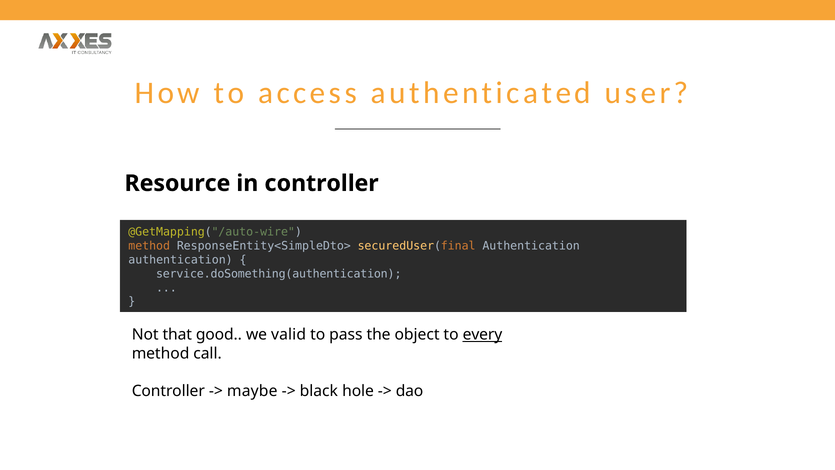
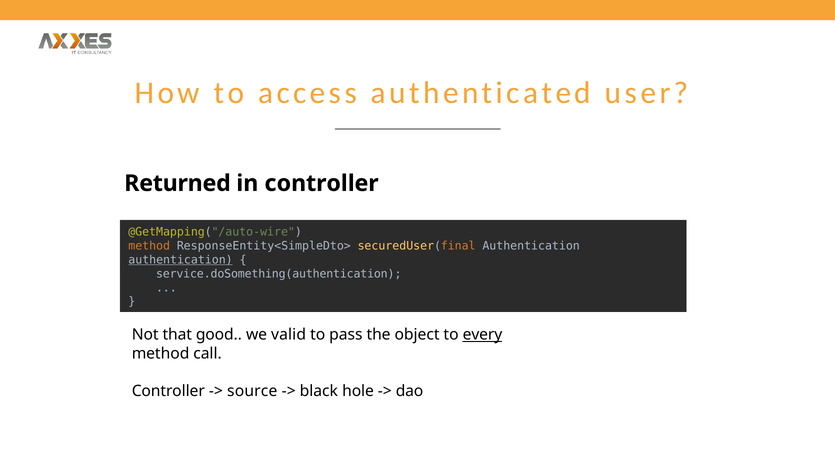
Resource: Resource -> Returned
authentication at (181, 260) underline: none -> present
maybe: maybe -> source
